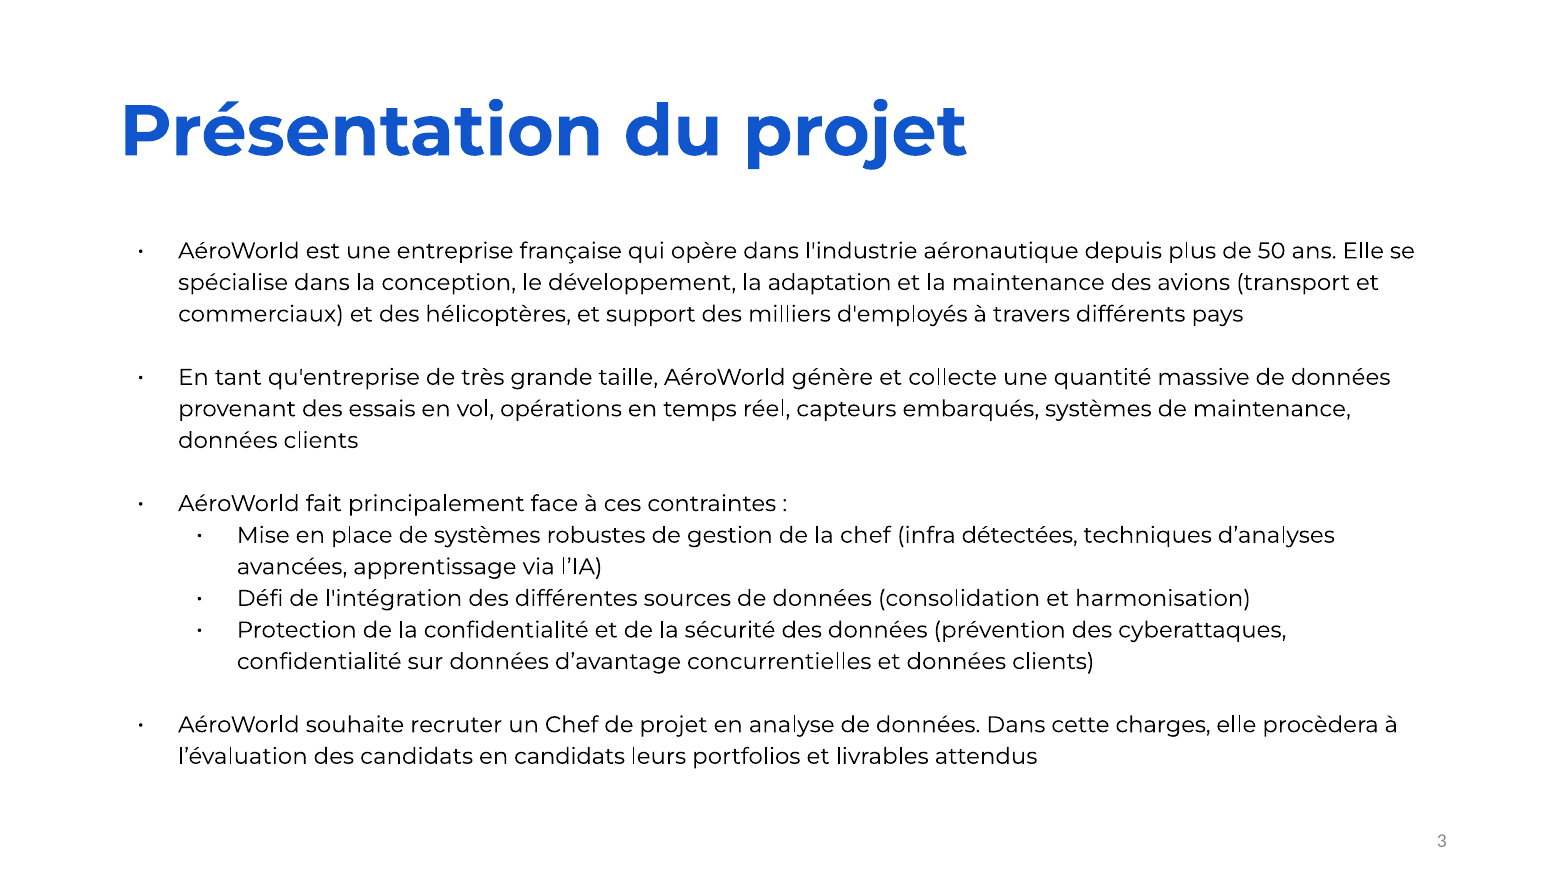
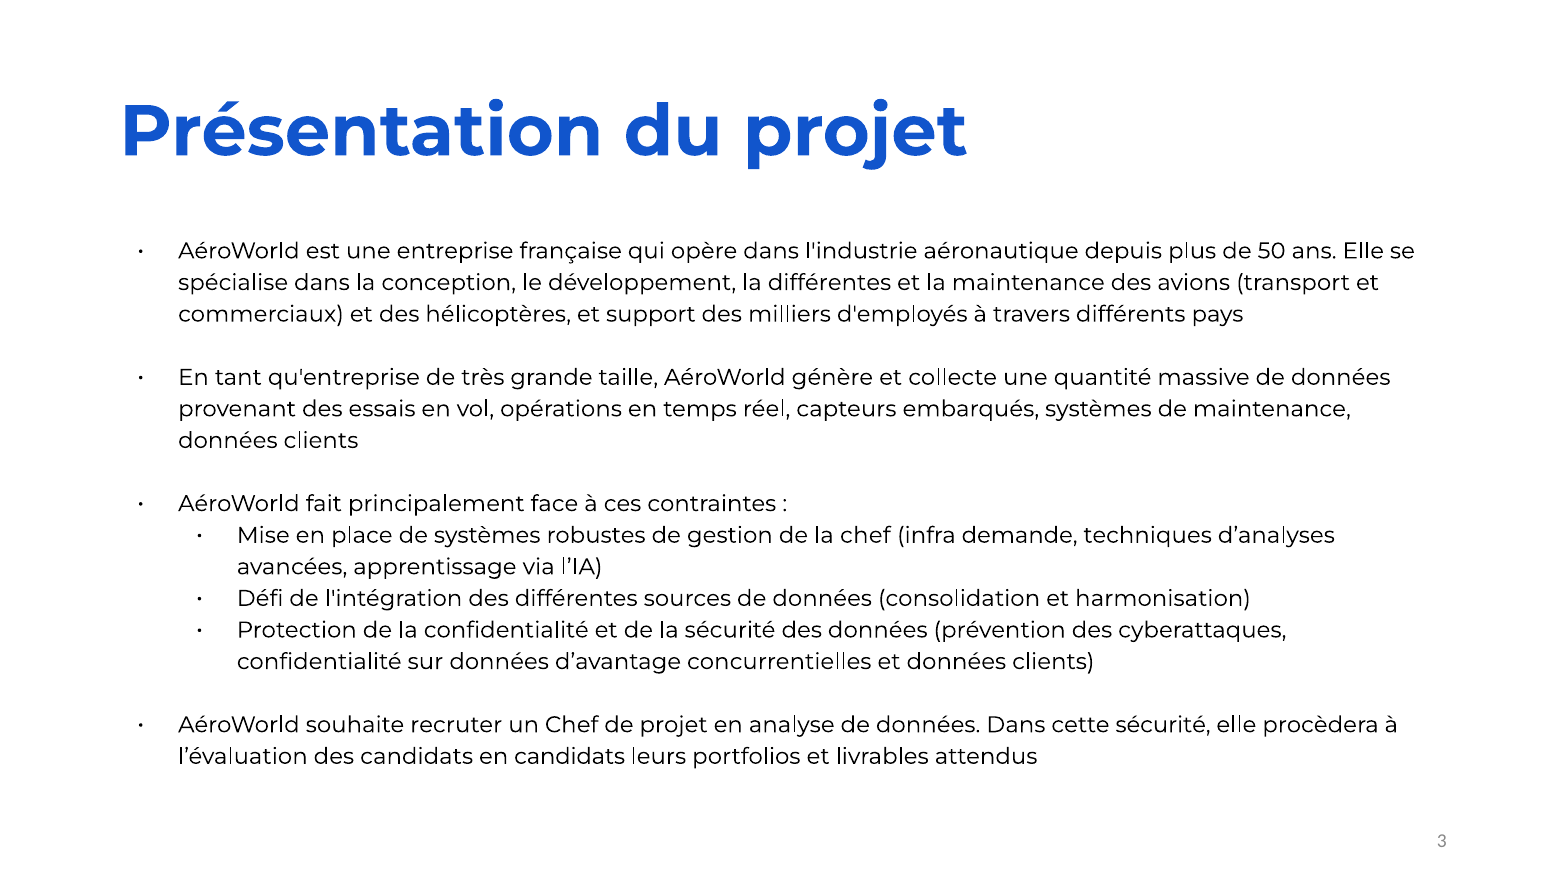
la adaptation: adaptation -> différentes
détectées: détectées -> demande
cette charges: charges -> sécurité
